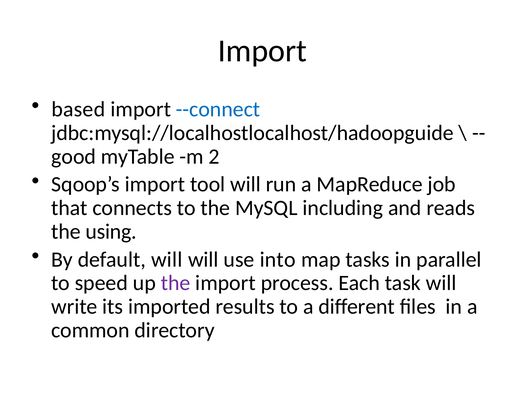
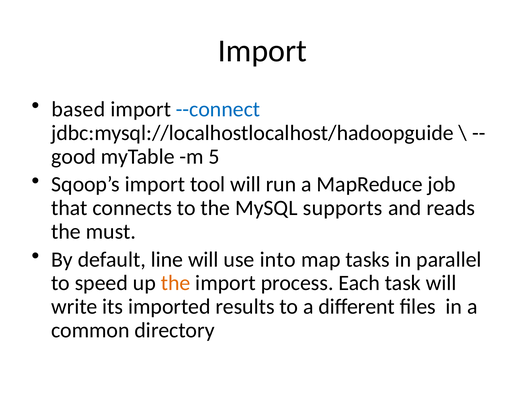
2: 2 -> 5
including: including -> supports
using: using -> must
default will: will -> line
the at (176, 283) colour: purple -> orange
